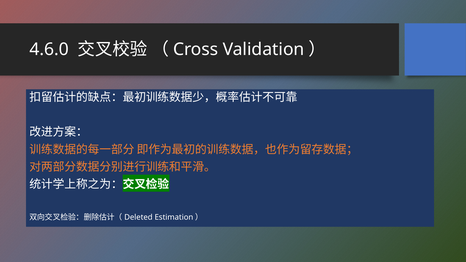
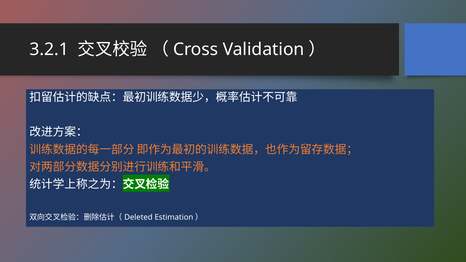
4.6.0: 4.6.0 -> 3.2.1
